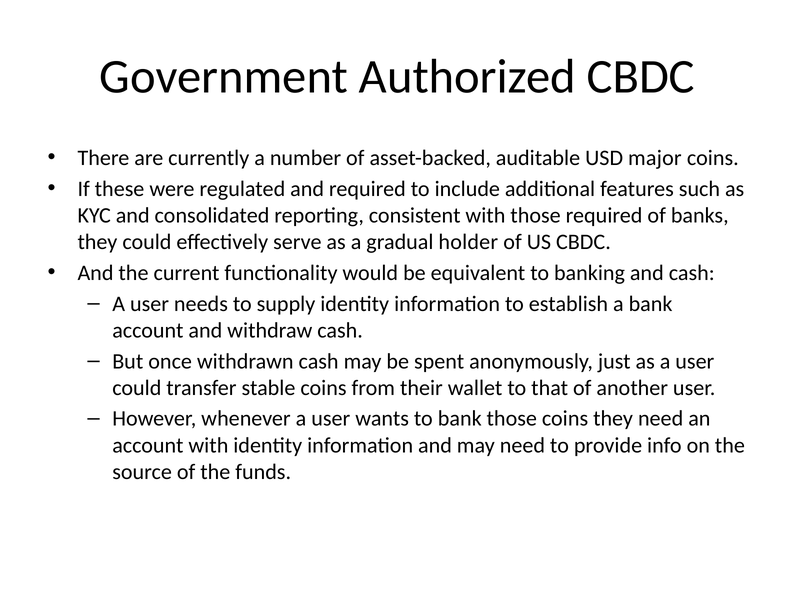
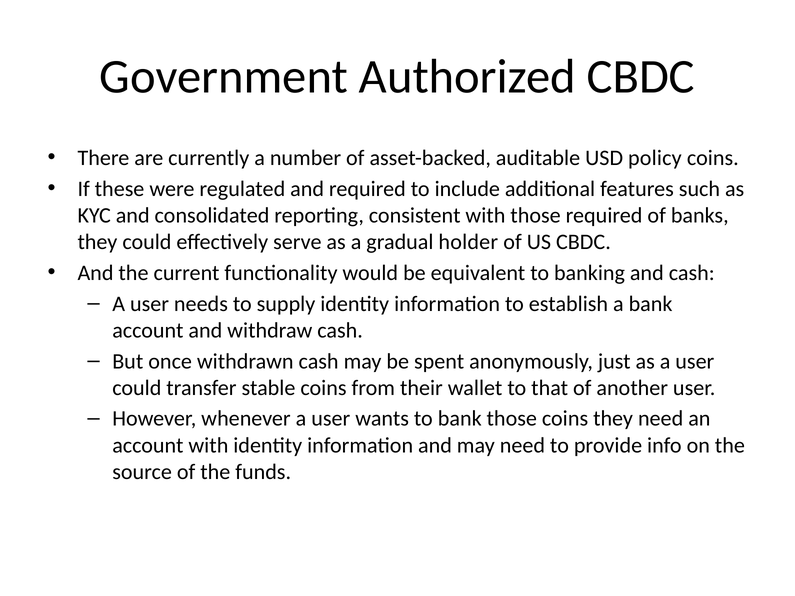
major: major -> policy
